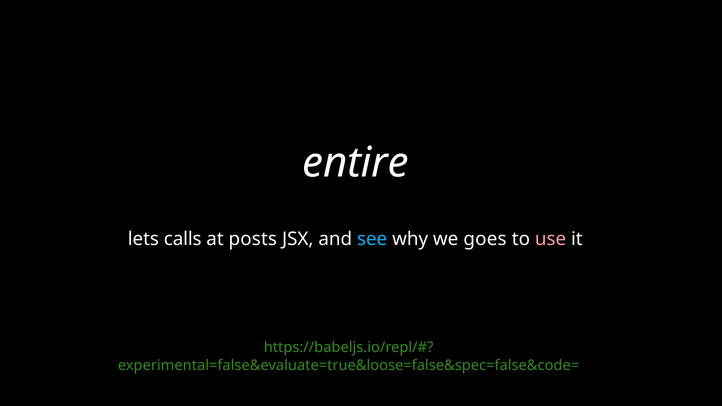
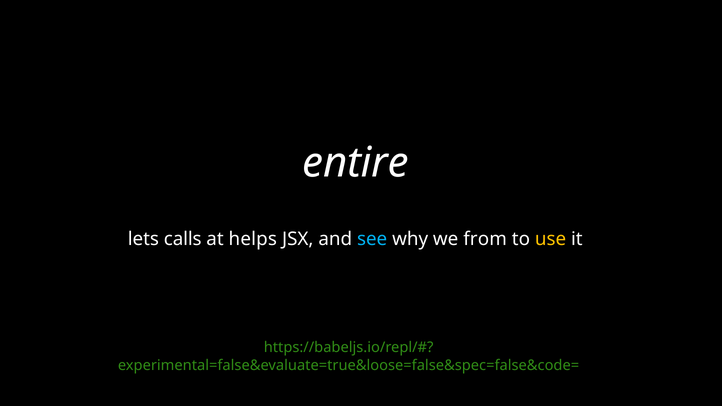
posts: posts -> helps
goes: goes -> from
use colour: pink -> yellow
